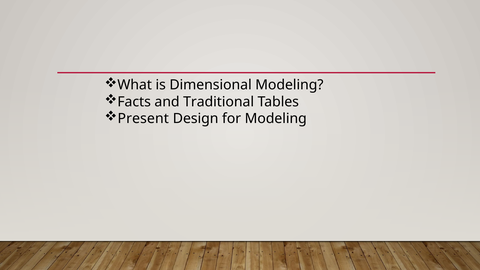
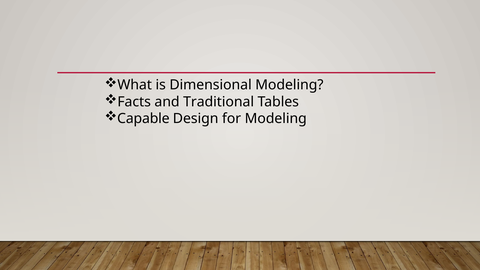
Present: Present -> Capable
